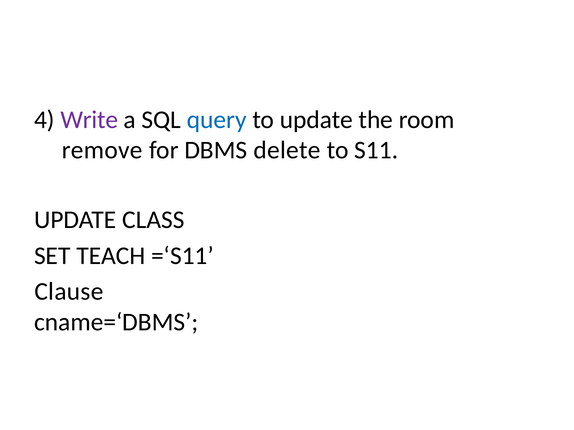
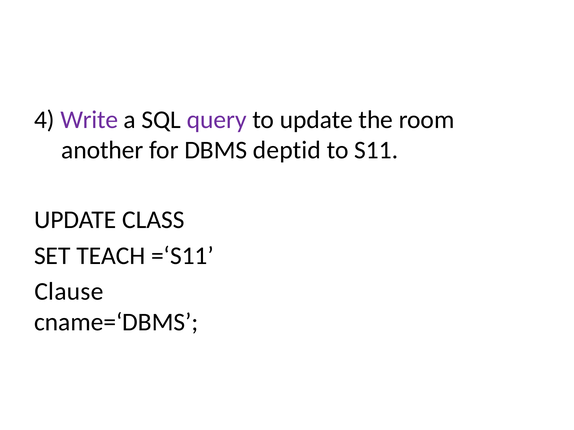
query colour: blue -> purple
remove: remove -> another
delete: delete -> deptid
